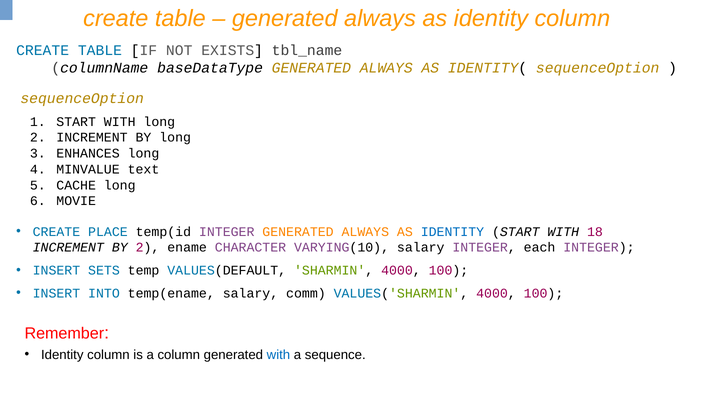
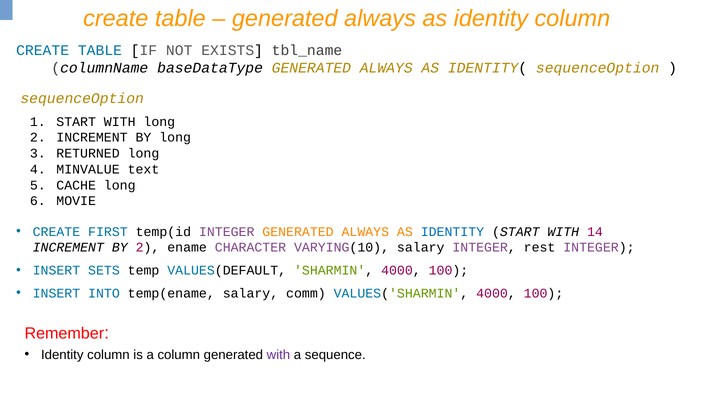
ENHANCES: ENHANCES -> RETURNED
PLACE: PLACE -> FIRST
18: 18 -> 14
each: each -> rest
with at (278, 355) colour: blue -> purple
